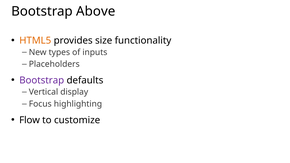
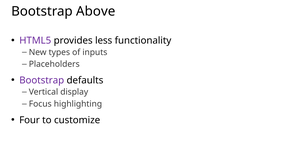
HTML5 colour: orange -> purple
size: size -> less
Flow: Flow -> Four
